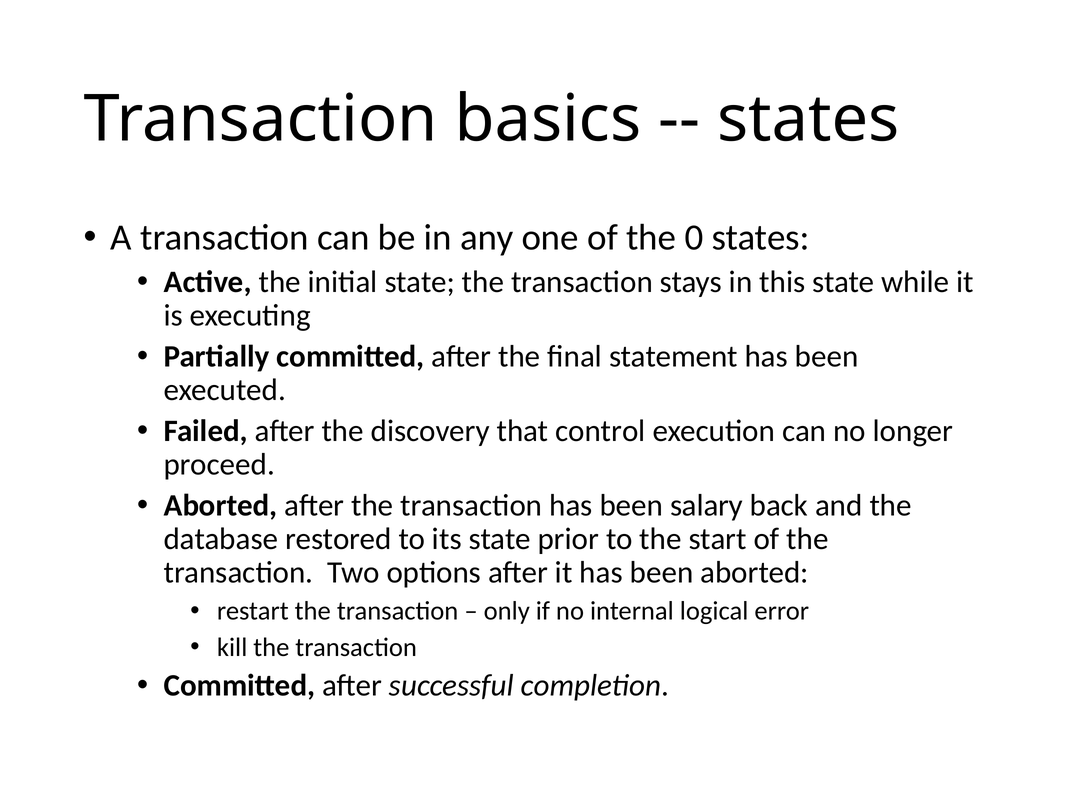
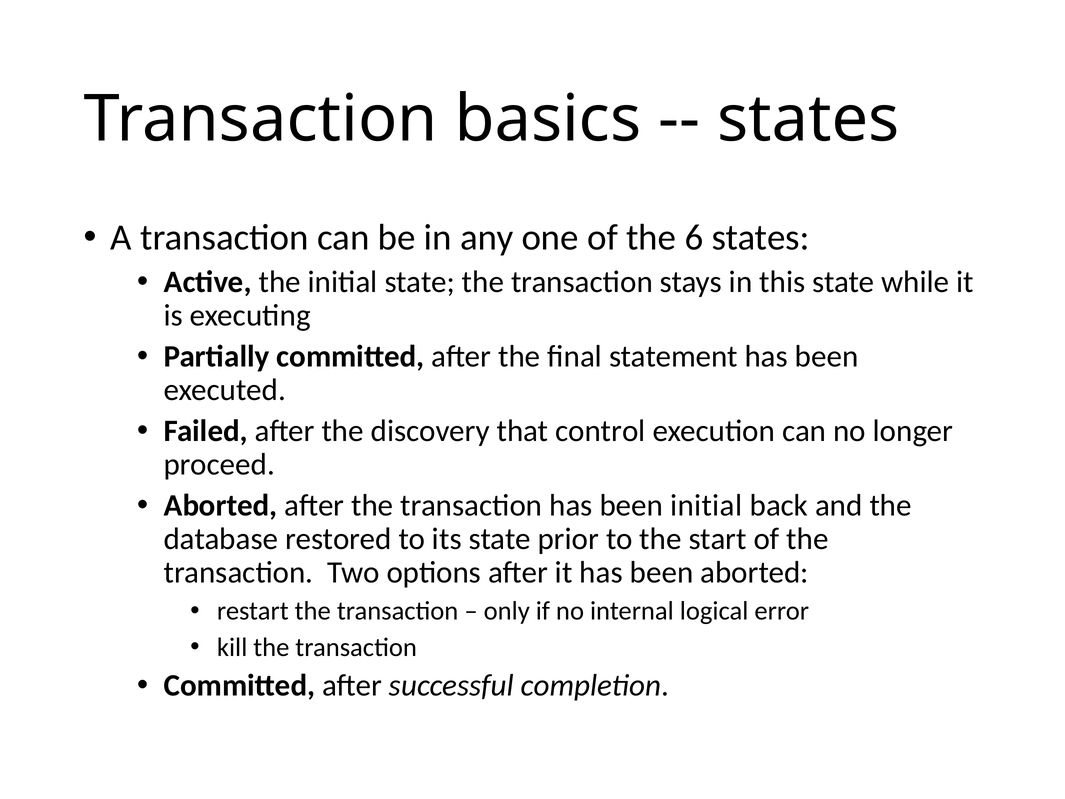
0: 0 -> 6
been salary: salary -> initial
